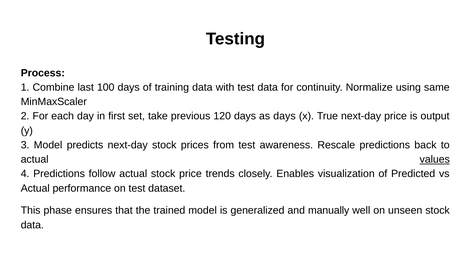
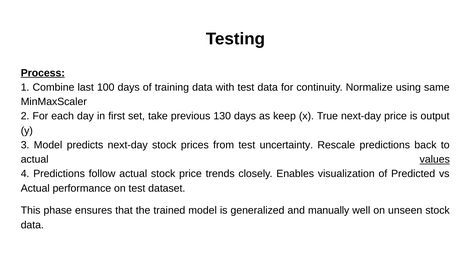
Process underline: none -> present
120: 120 -> 130
as days: days -> keep
awareness: awareness -> uncertainty
